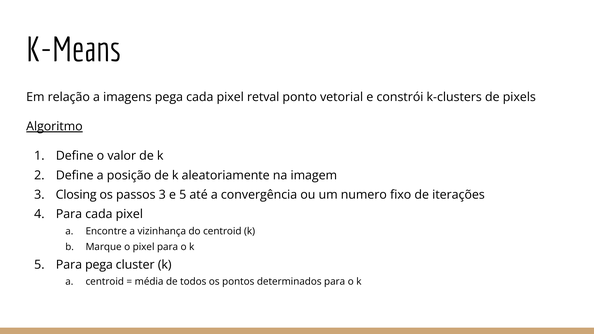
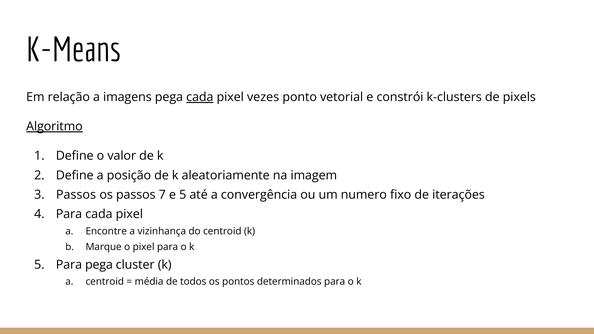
cada at (200, 97) underline: none -> present
retval: retval -> vezes
Closing at (76, 195): Closing -> Passos
passos 3: 3 -> 7
